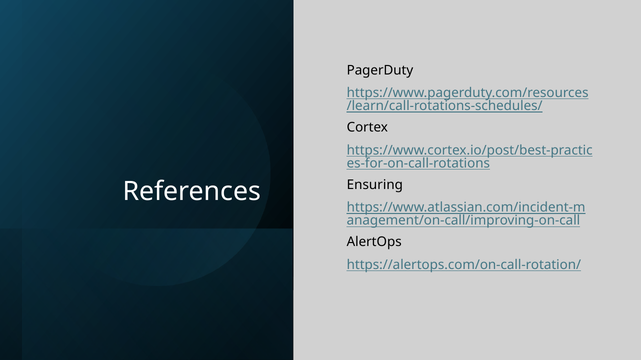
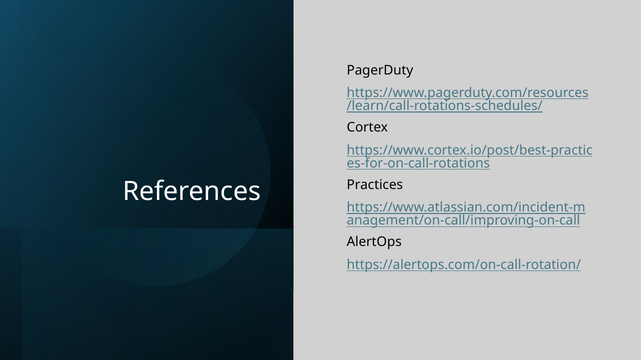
Ensuring: Ensuring -> Practices
